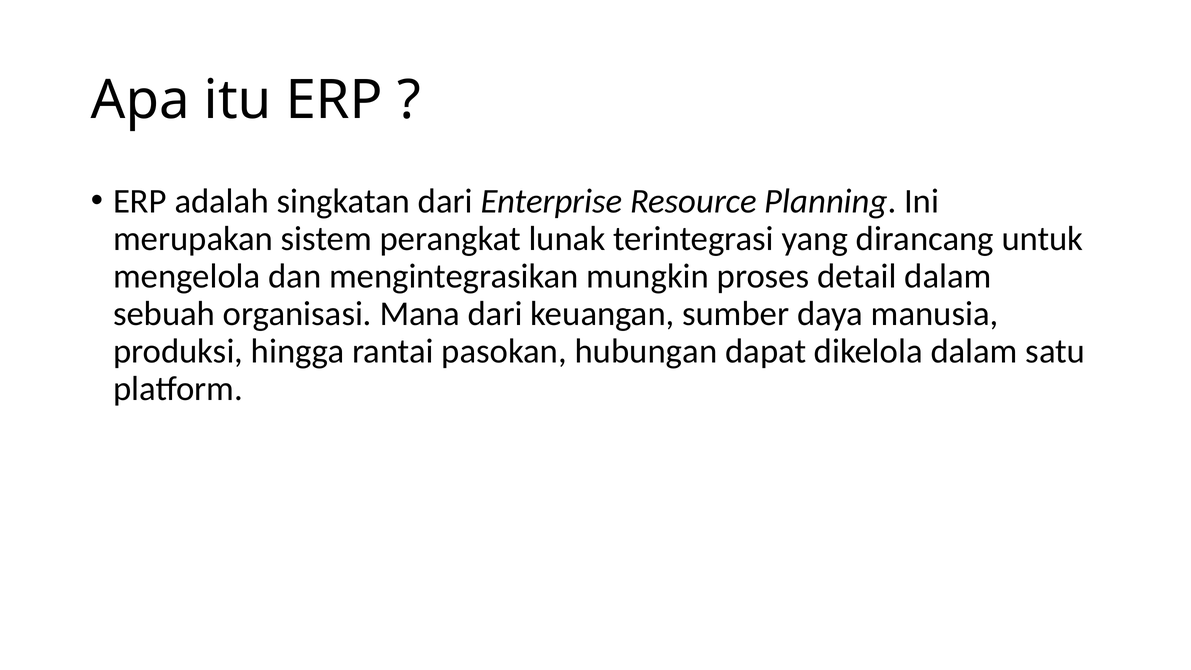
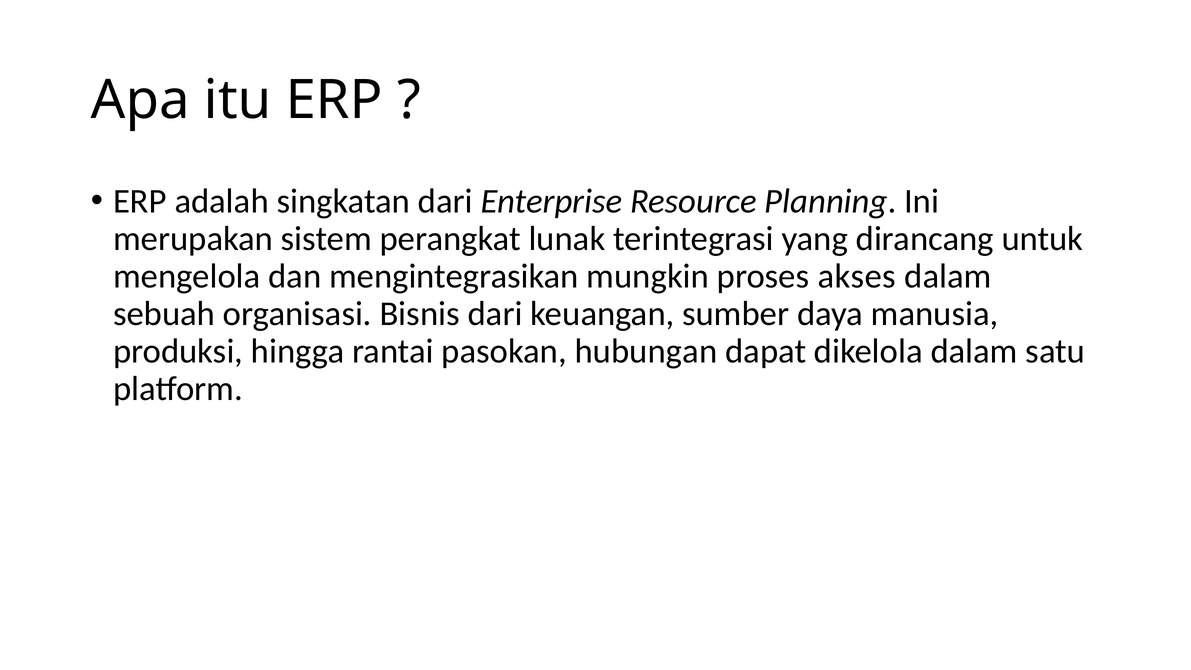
detail: detail -> akses
Mana: Mana -> Bisnis
